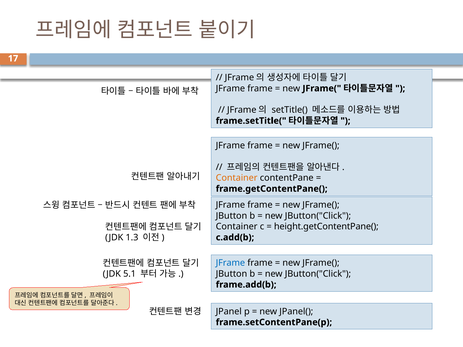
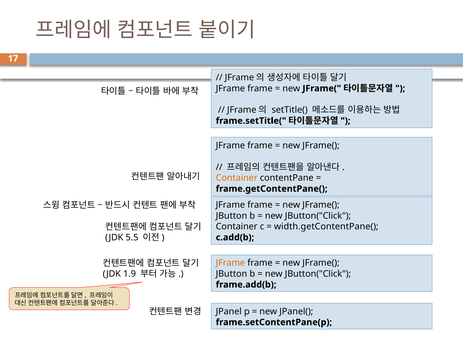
height.getContentPane(: height.getContentPane( -> width.getContentPane(
1.3: 1.3 -> 5.5
JFrame at (230, 263) colour: blue -> orange
5.1: 5.1 -> 1.9
